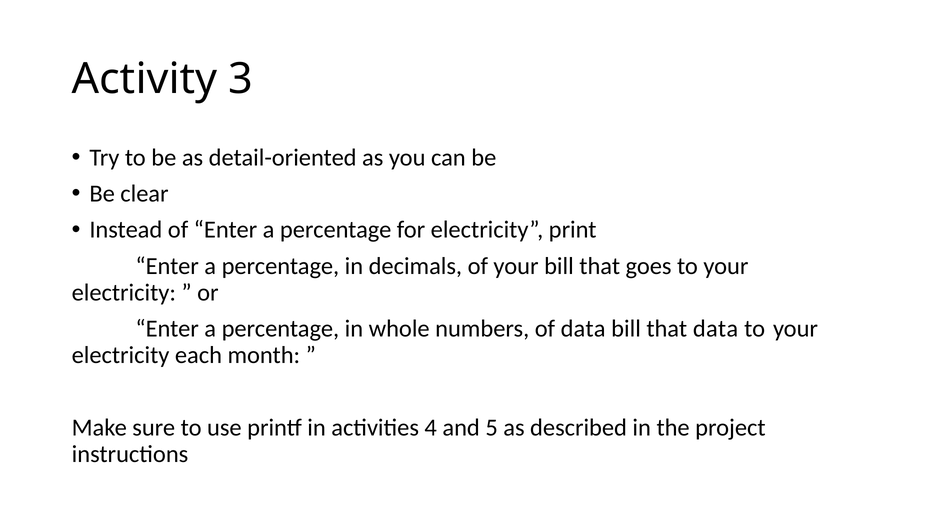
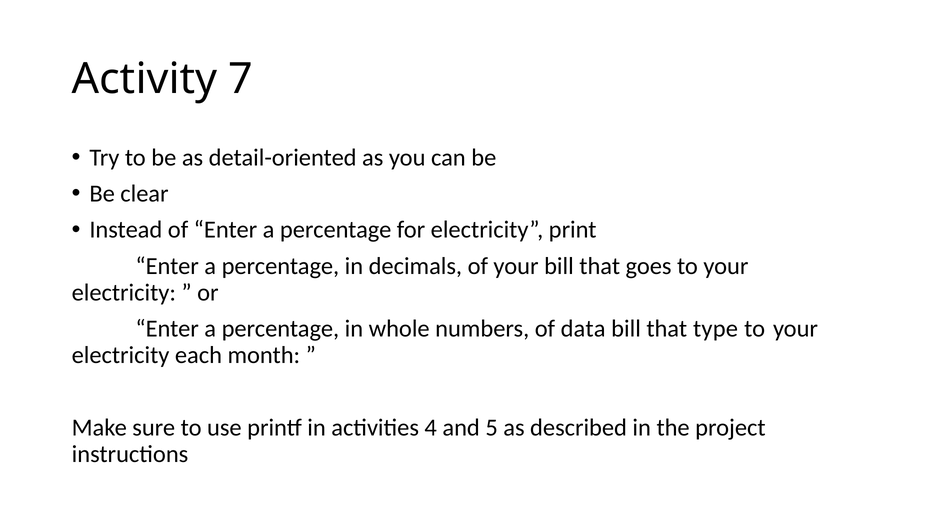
3: 3 -> 7
that data: data -> type
